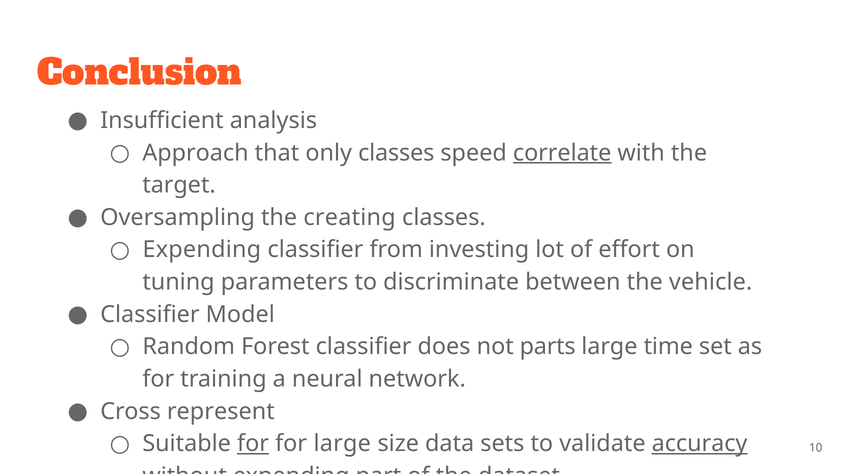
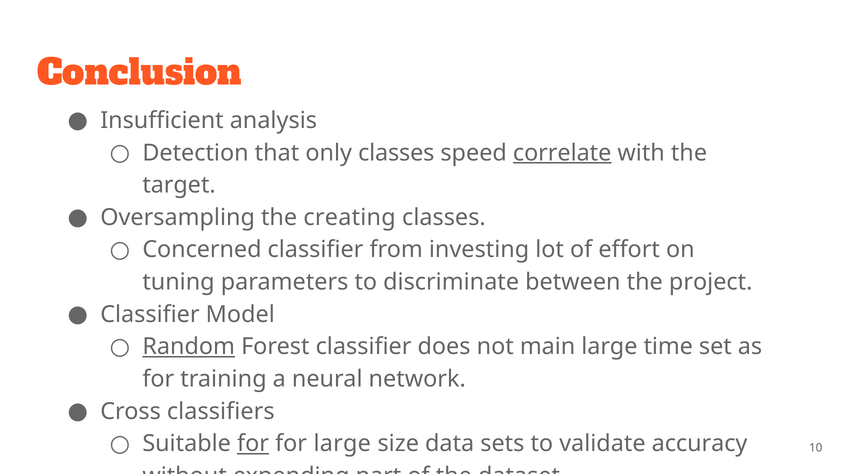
Approach: Approach -> Detection
Expending at (202, 250): Expending -> Concerned
vehicle: vehicle -> project
Random underline: none -> present
parts: parts -> main
represent: represent -> classifiers
accuracy underline: present -> none
